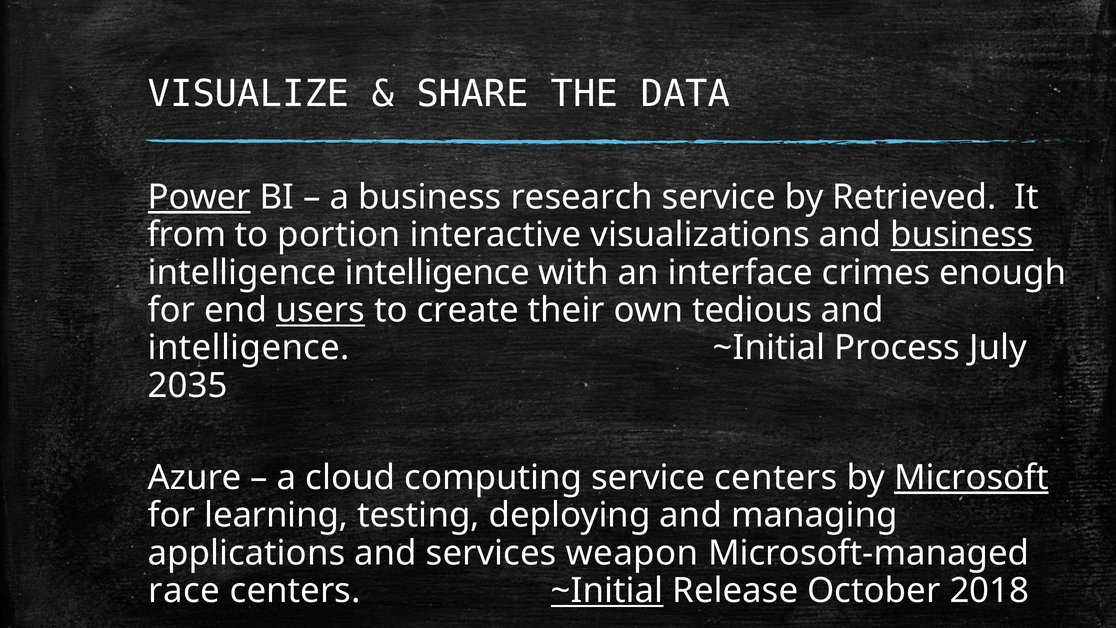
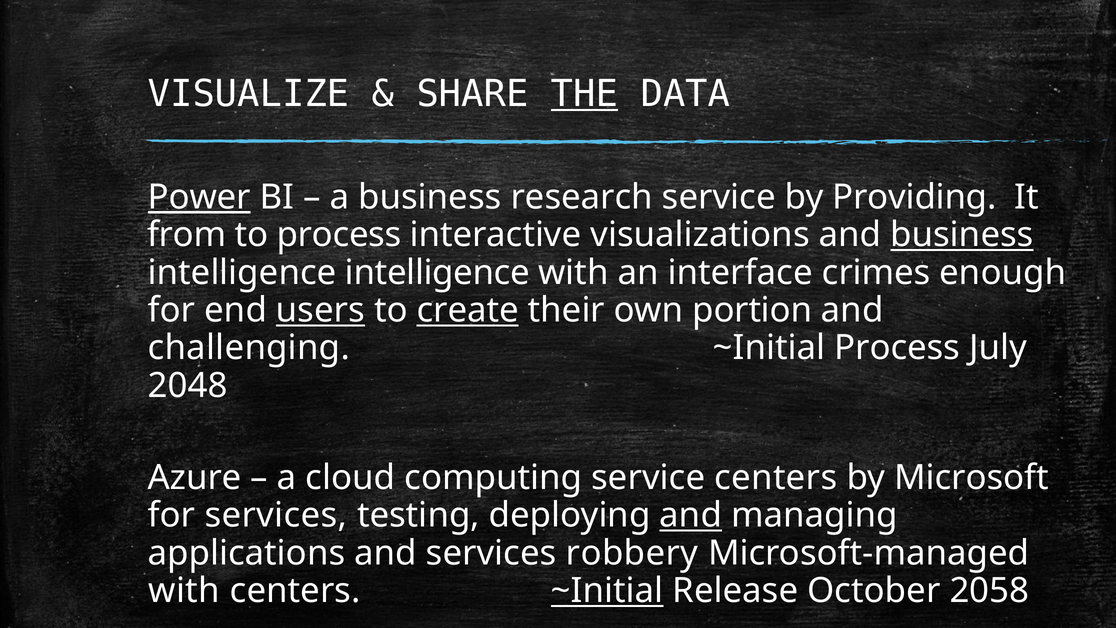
THE underline: none -> present
Retrieved: Retrieved -> Providing
to portion: portion -> process
create underline: none -> present
tedious: tedious -> portion
intelligence at (249, 348): intelligence -> challenging
2035: 2035 -> 2048
Microsoft underline: present -> none
for learning: learning -> services
and at (691, 515) underline: none -> present
weapon: weapon -> robbery
race at (184, 591): race -> with
2018: 2018 -> 2058
